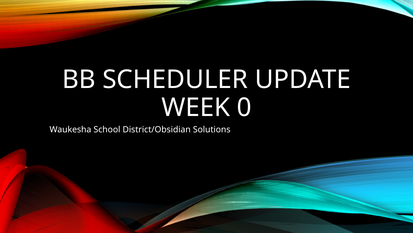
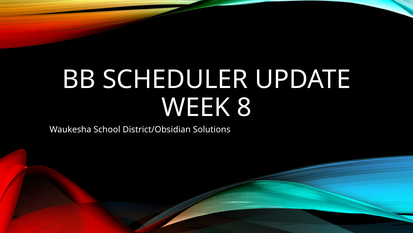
0: 0 -> 8
